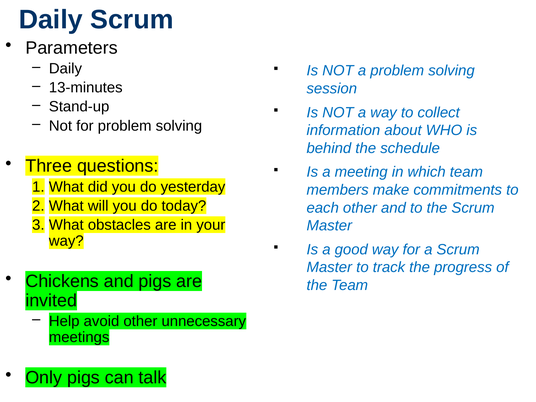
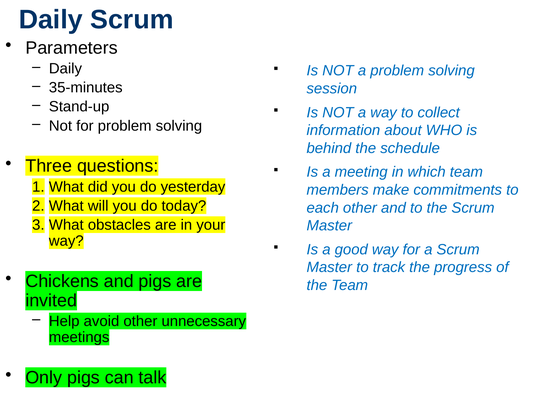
13-minutes: 13-minutes -> 35-minutes
